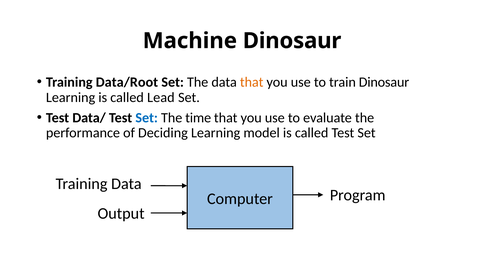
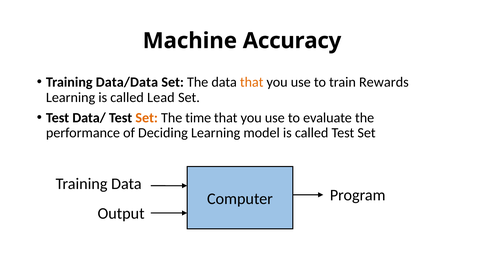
Machine Dinosaur: Dinosaur -> Accuracy
Data/Root: Data/Root -> Data/Data
train Dinosaur: Dinosaur -> Rewards
Set at (147, 117) colour: blue -> orange
